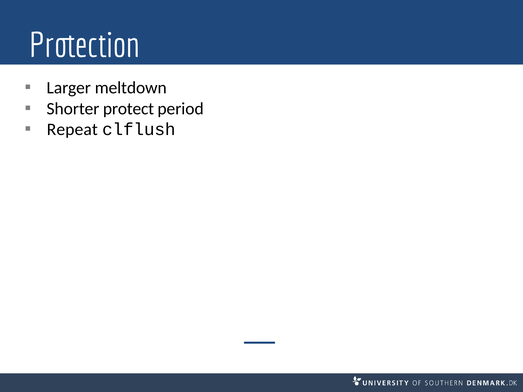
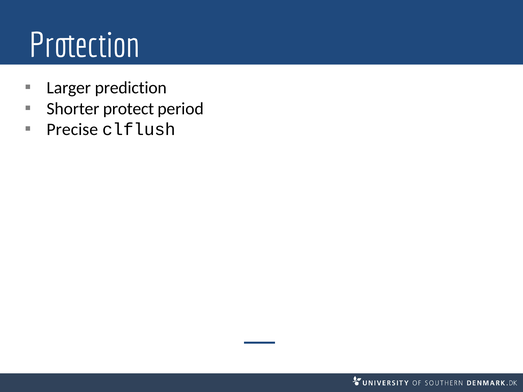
meltdown: meltdown -> prediction
Repeat: Repeat -> Precise
